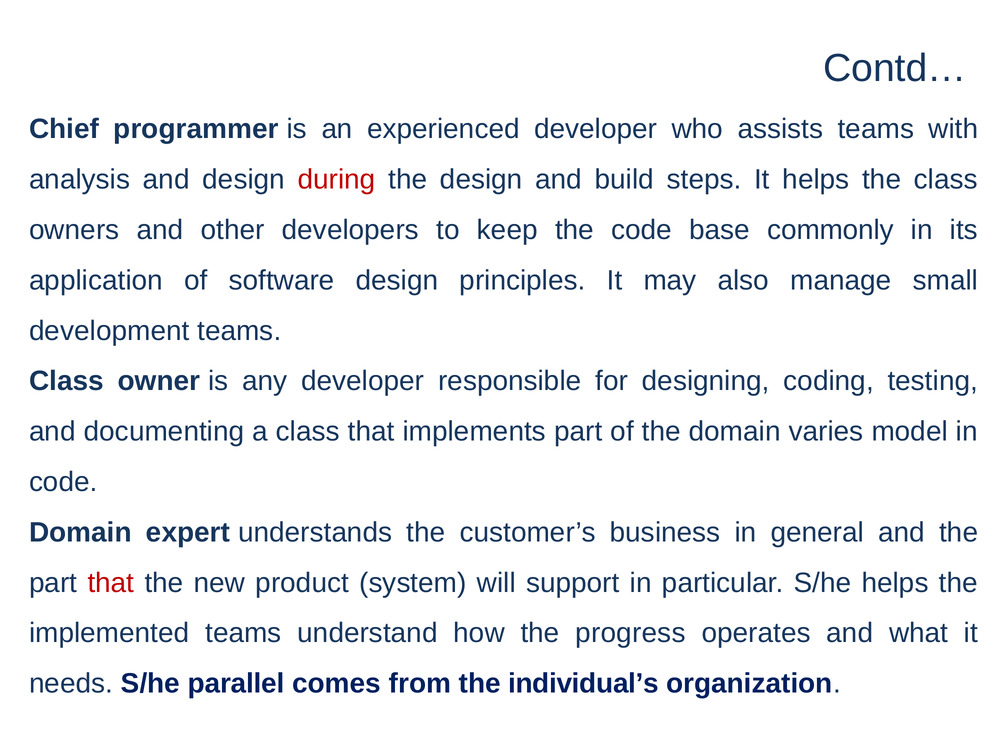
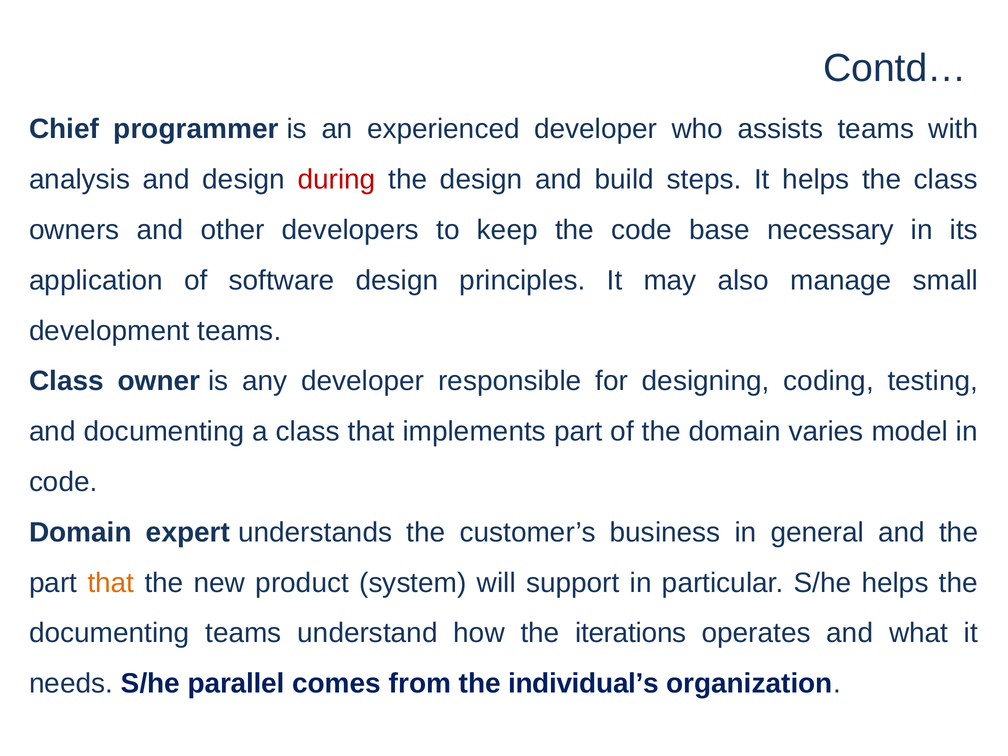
commonly: commonly -> necessary
that at (111, 583) colour: red -> orange
implemented at (109, 633): implemented -> documenting
progress: progress -> iterations
